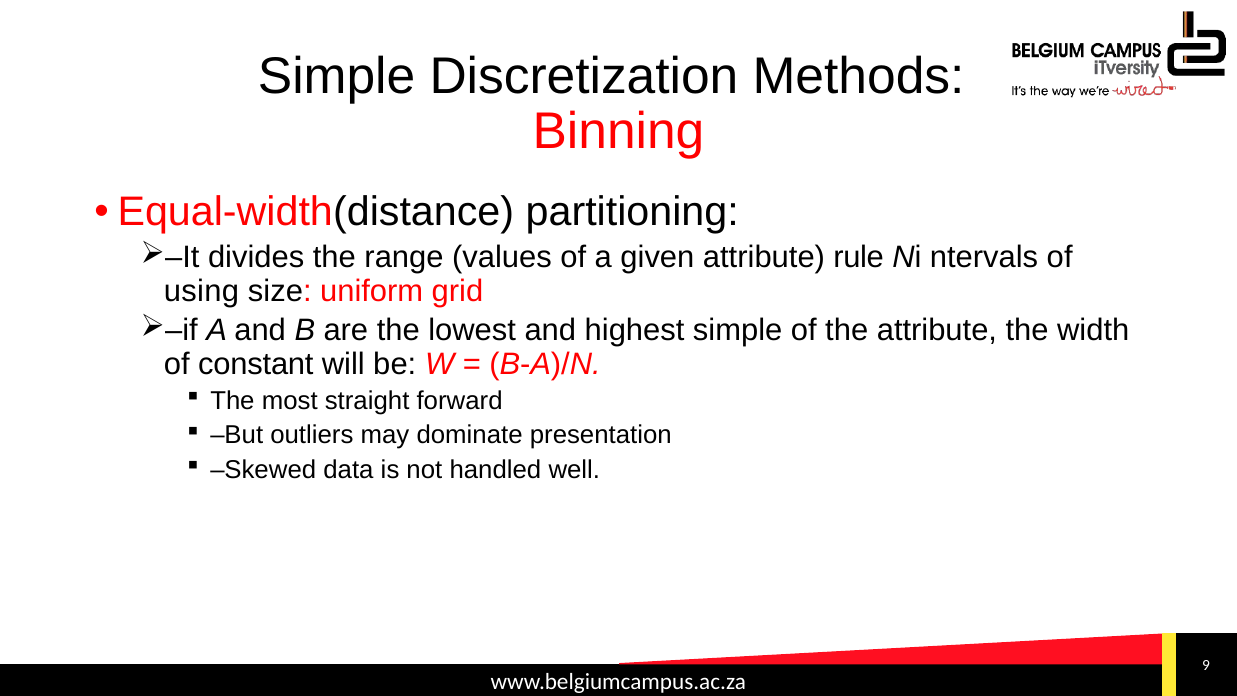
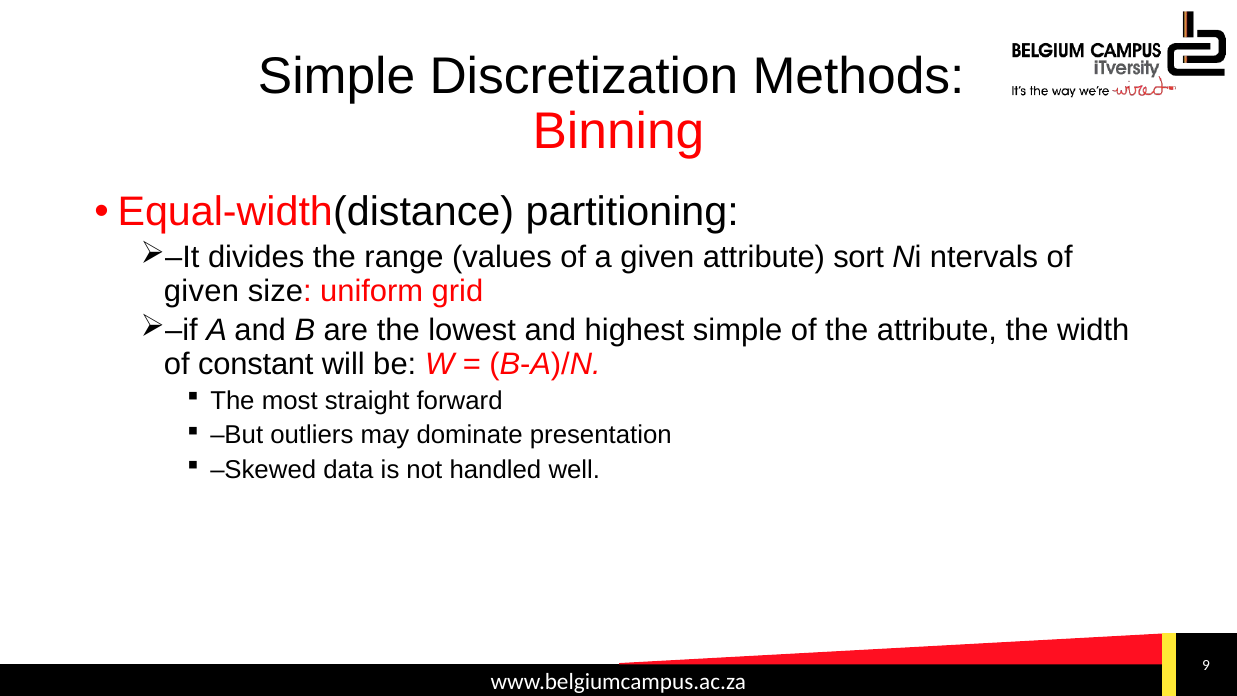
rule: rule -> sort
using at (202, 291): using -> given
